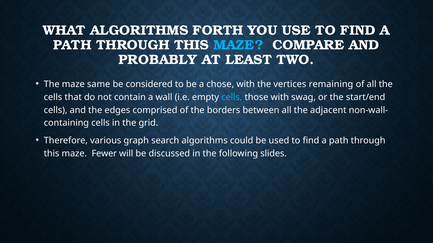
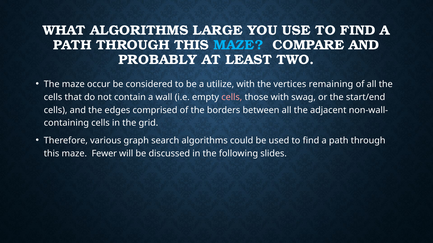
FORTH: FORTH -> LARGE
same: same -> occur
chose: chose -> utilize
cells at (232, 97) colour: light blue -> pink
